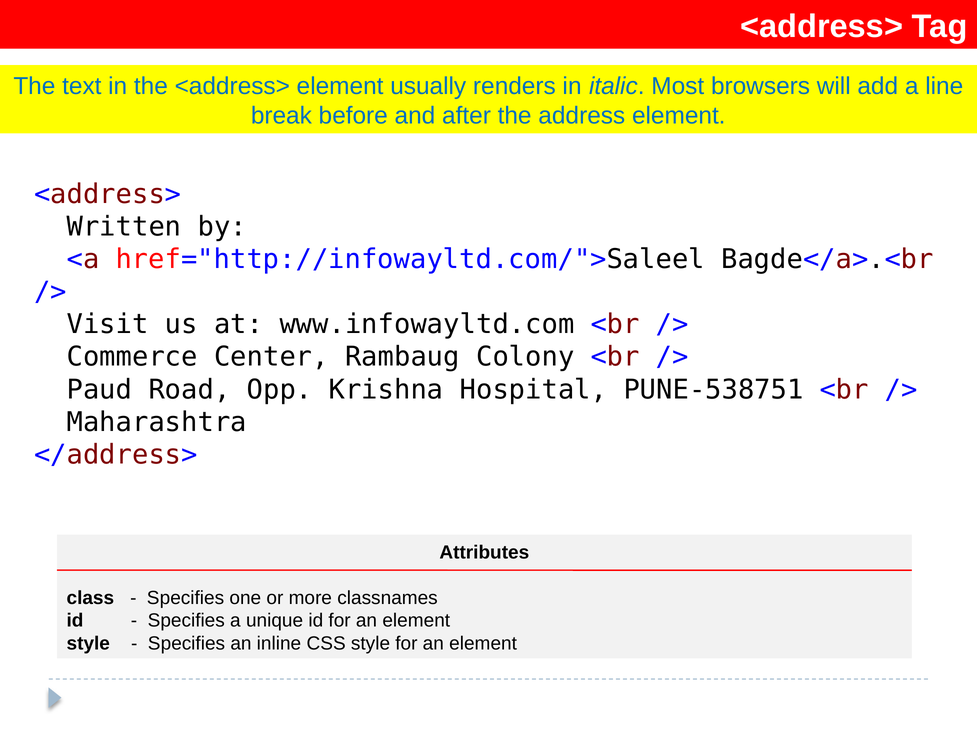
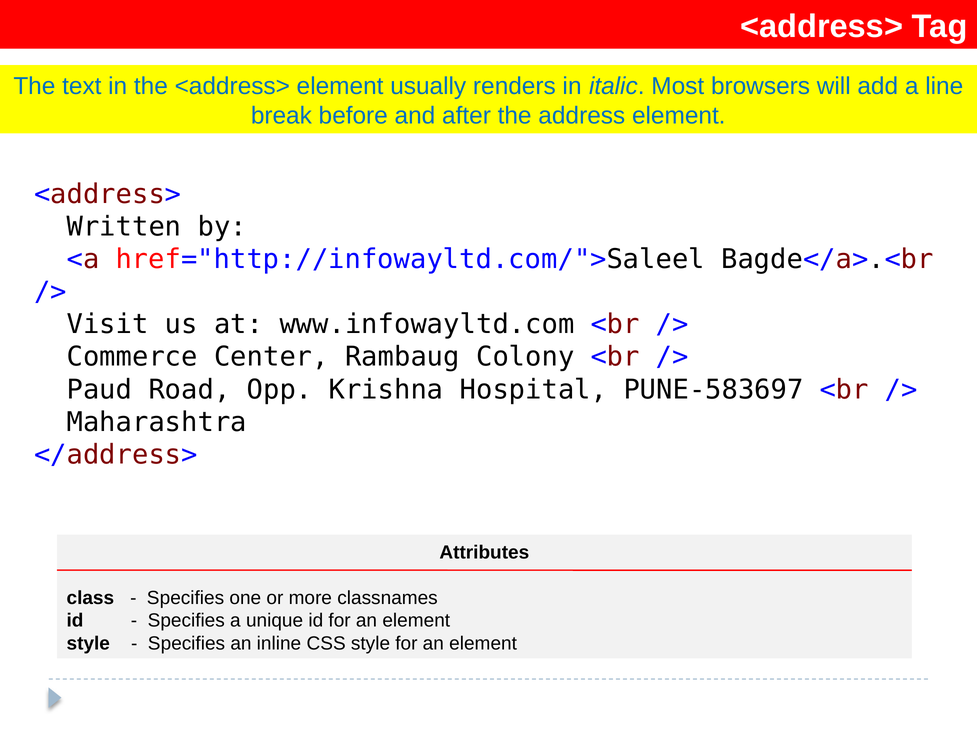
PUNE-538751: PUNE-538751 -> PUNE-583697
